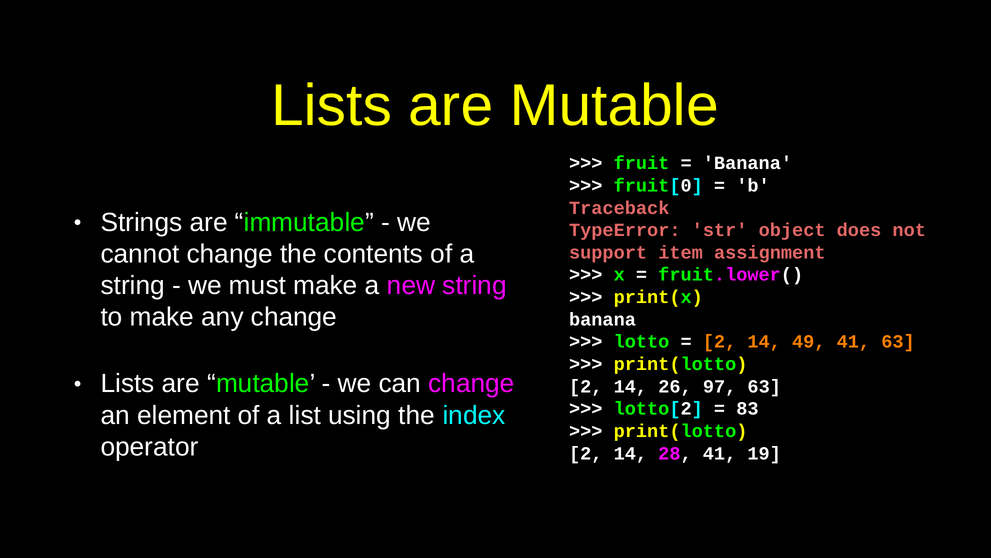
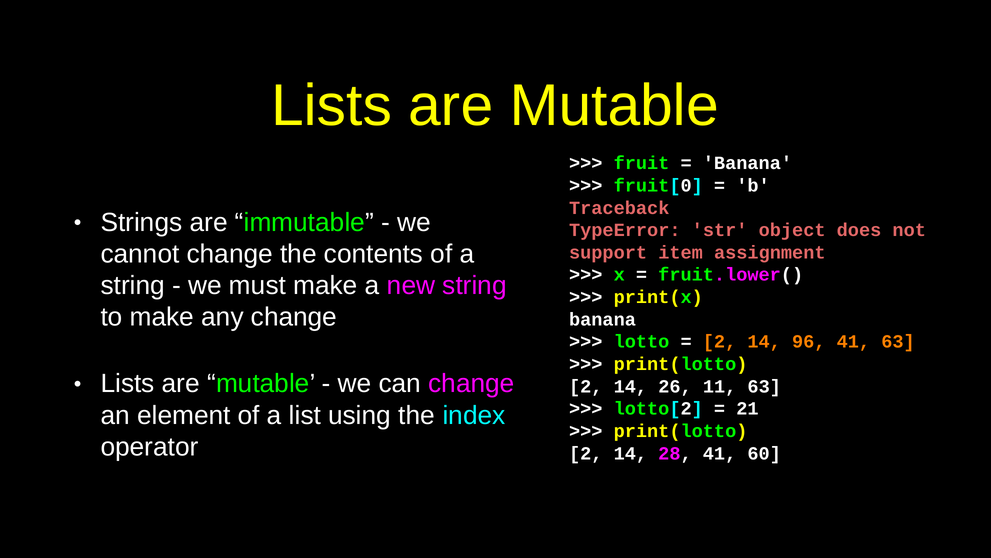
49: 49 -> 96
97: 97 -> 11
83: 83 -> 21
19: 19 -> 60
